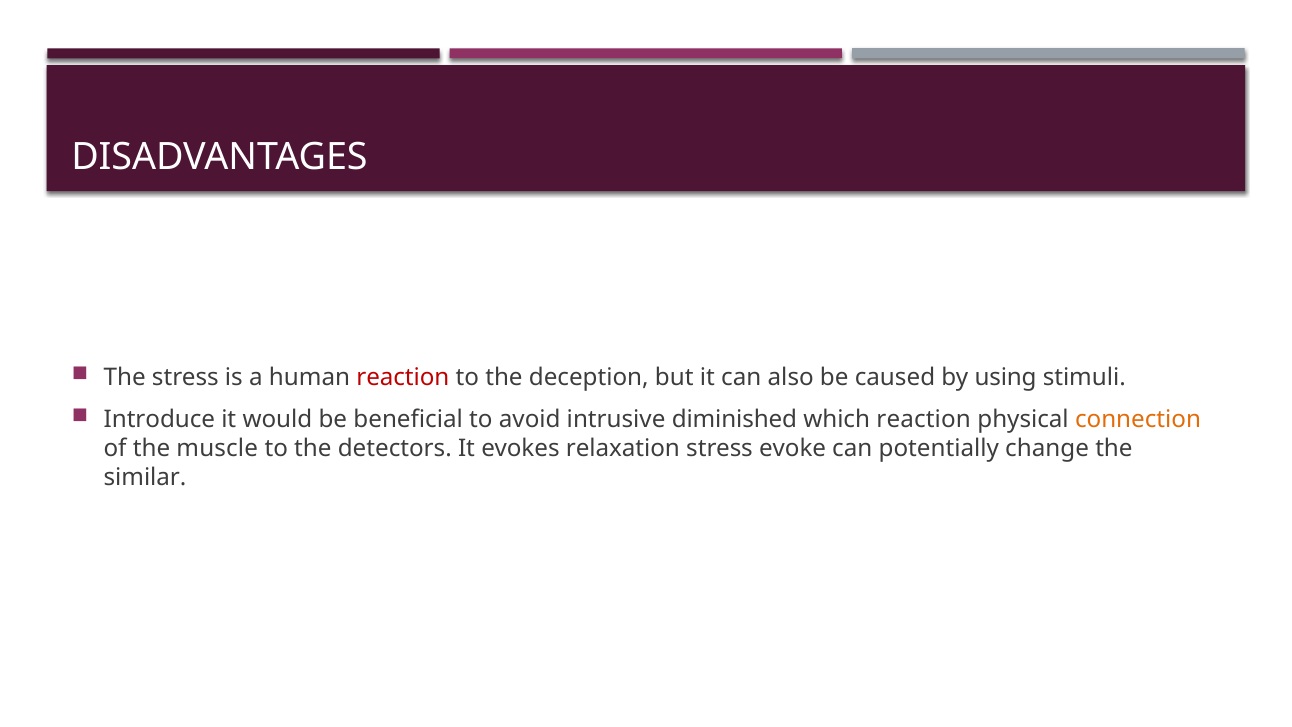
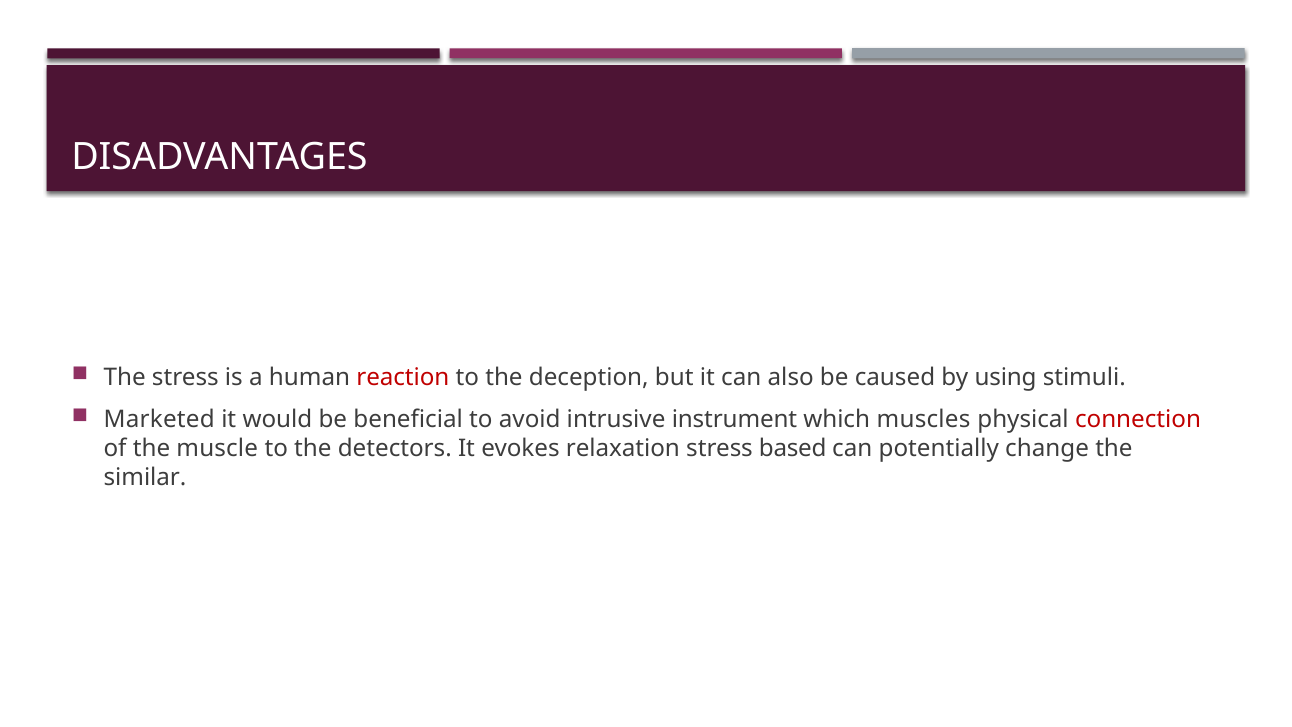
Introduce: Introduce -> Marketed
diminished: diminished -> instrument
which reaction: reaction -> muscles
connection colour: orange -> red
evoke: evoke -> based
